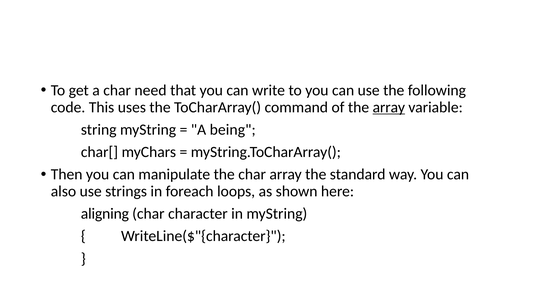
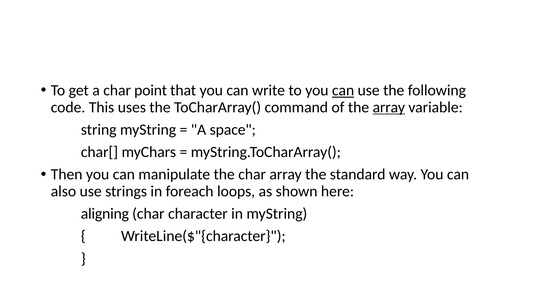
need: need -> point
can at (343, 90) underline: none -> present
being: being -> space
